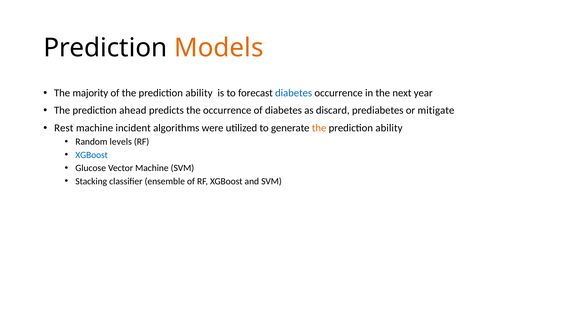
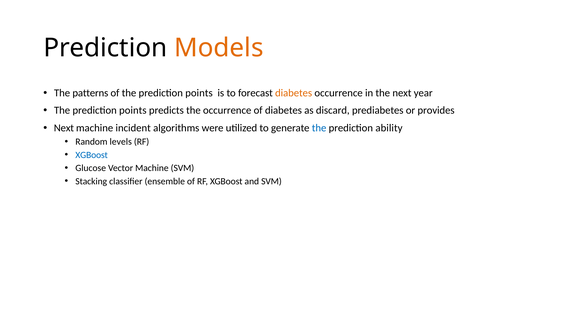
majority: majority -> patterns
of the prediction ability: ability -> points
diabetes at (294, 93) colour: blue -> orange
ahead at (133, 110): ahead -> points
mitigate: mitigate -> provides
Rest at (64, 128): Rest -> Next
the at (319, 128) colour: orange -> blue
